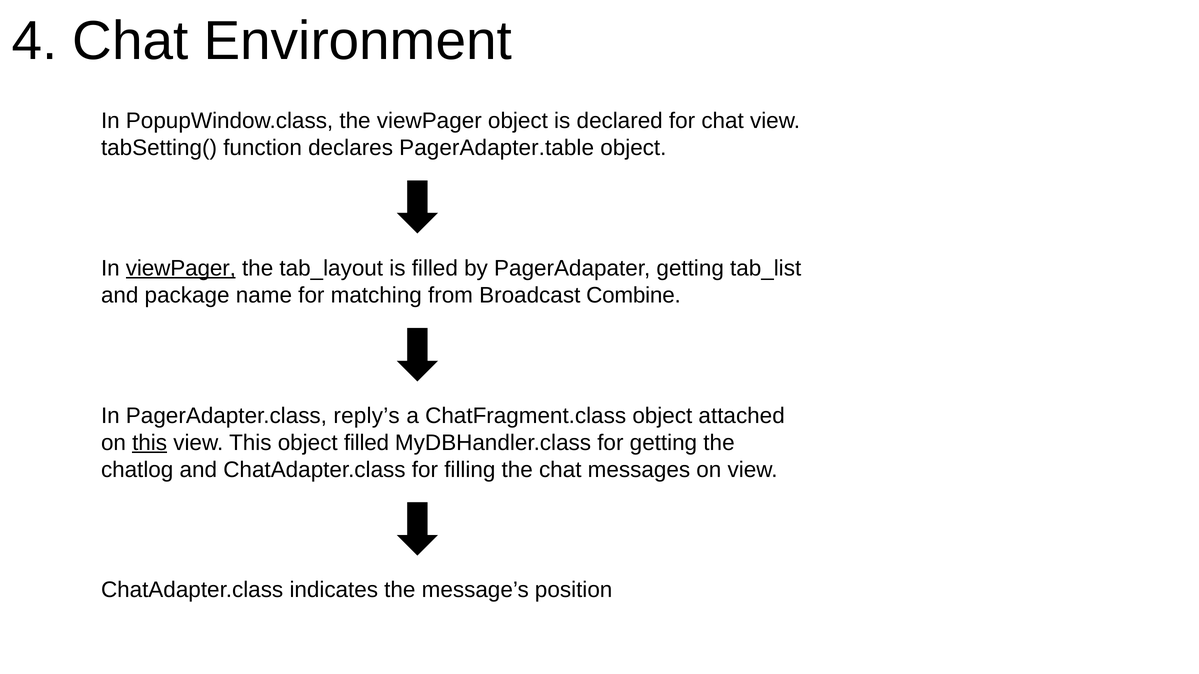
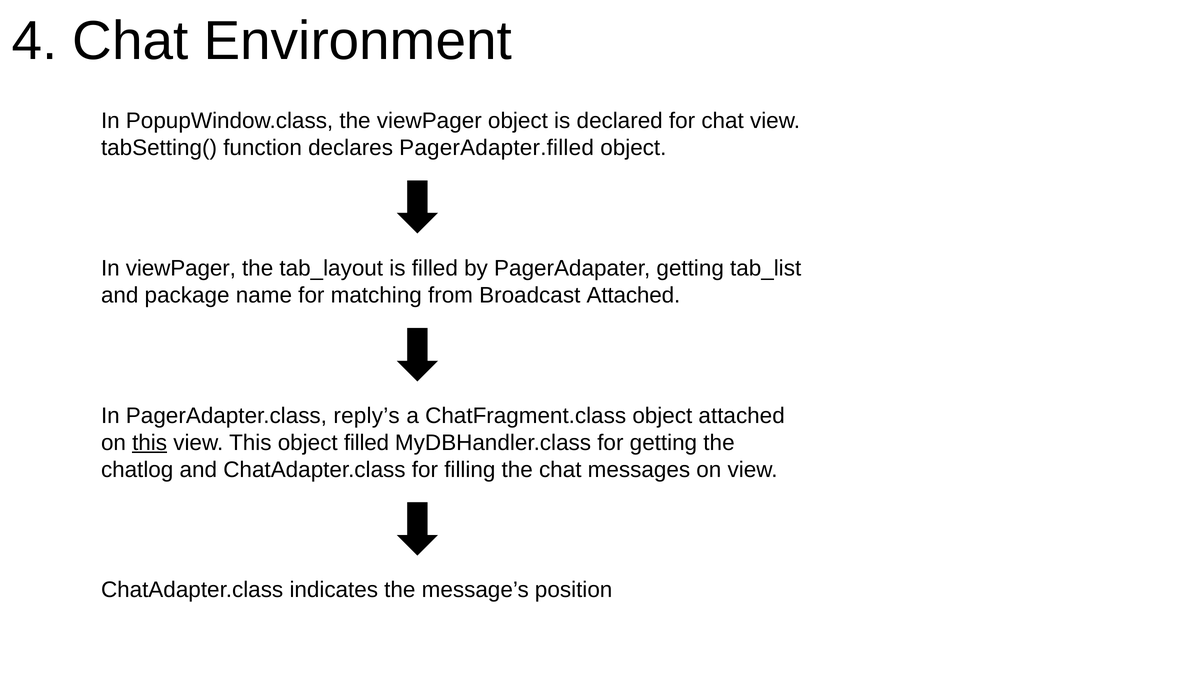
PagerAdapter.table: PagerAdapter.table -> PagerAdapter.filled
viewPager at (181, 268) underline: present -> none
Broadcast Combine: Combine -> Attached
